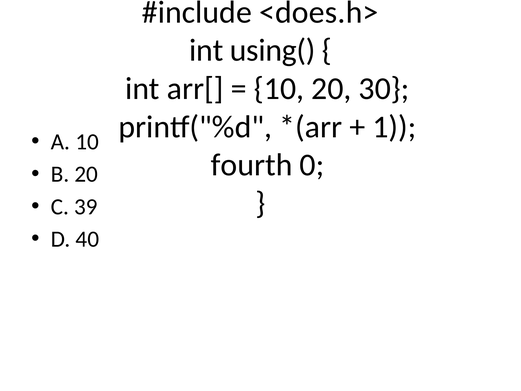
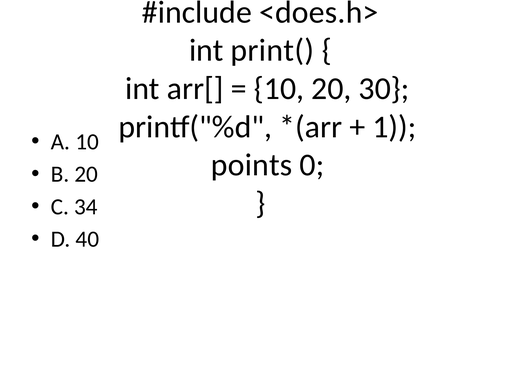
using(: using( -> print(
fourth: fourth -> points
39: 39 -> 34
